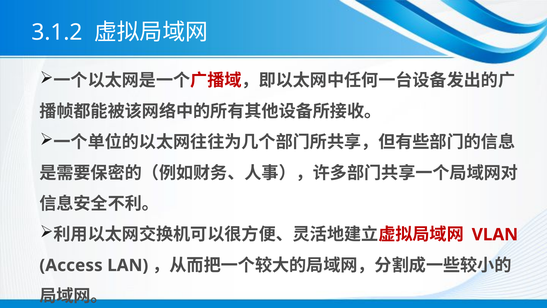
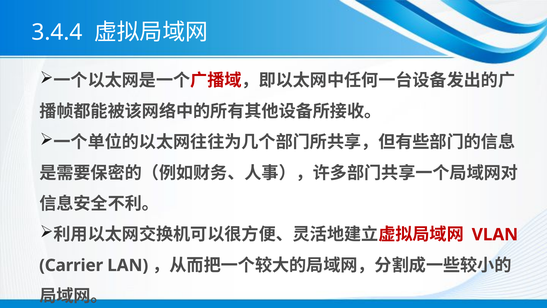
3.1.2: 3.1.2 -> 3.4.4
Access: Access -> Carrier
